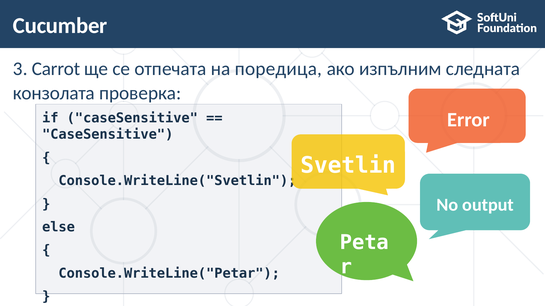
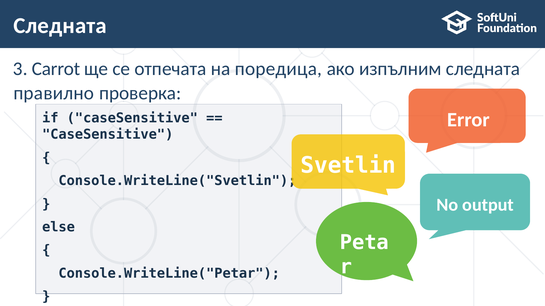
Cucumber at (60, 26): Cucumber -> Следната
конзолата: конзолата -> правилно
